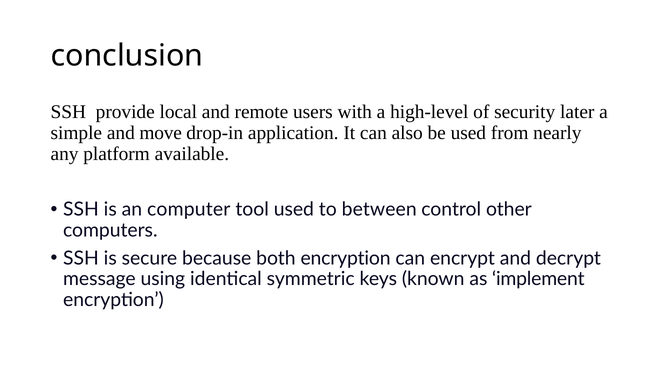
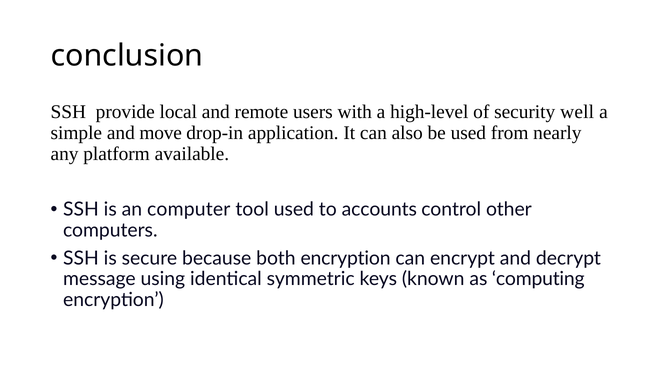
later: later -> well
between: between -> accounts
implement: implement -> computing
